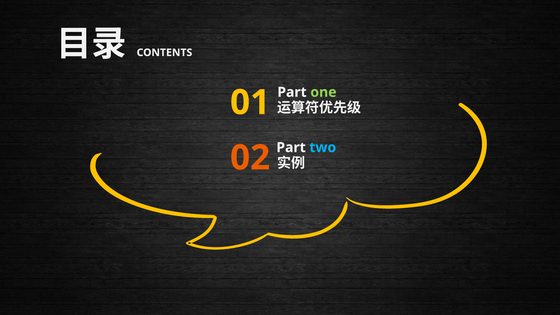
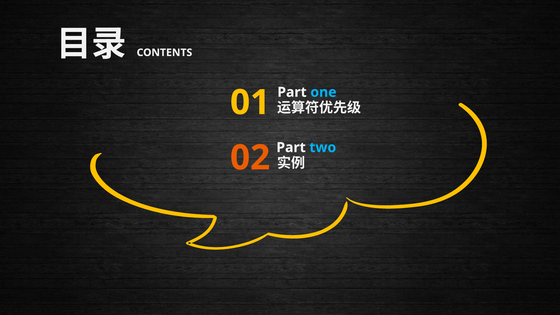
one colour: light green -> light blue
